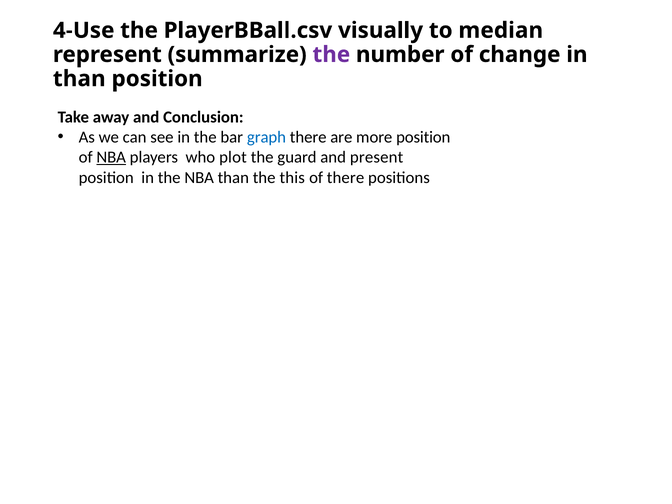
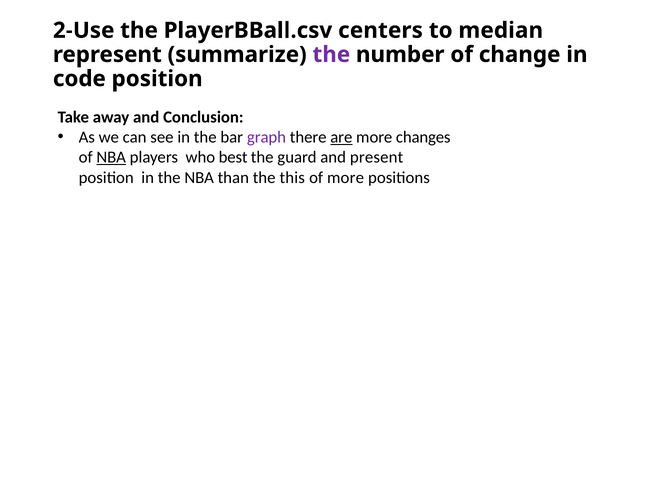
4-Use: 4-Use -> 2-Use
visually: visually -> centers
than at (79, 79): than -> code
graph colour: blue -> purple
are underline: none -> present
more position: position -> changes
plot: plot -> best
of there: there -> more
